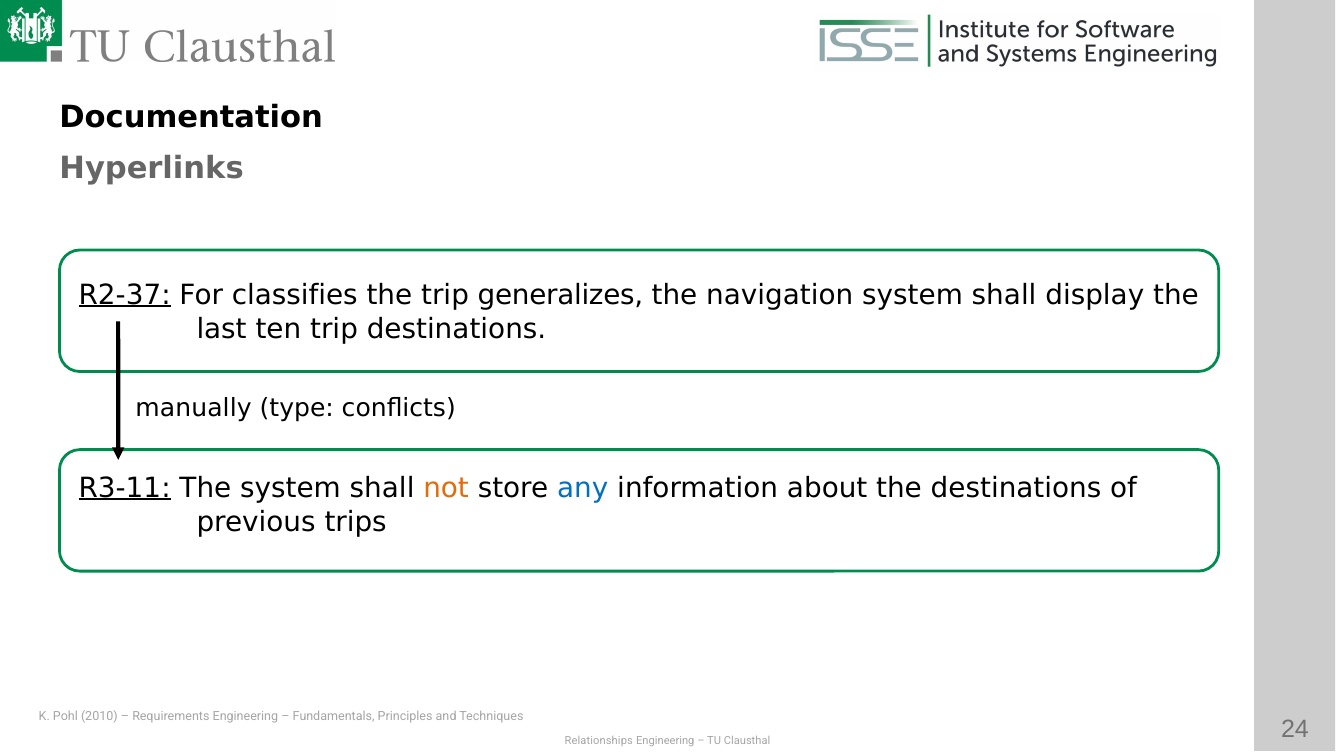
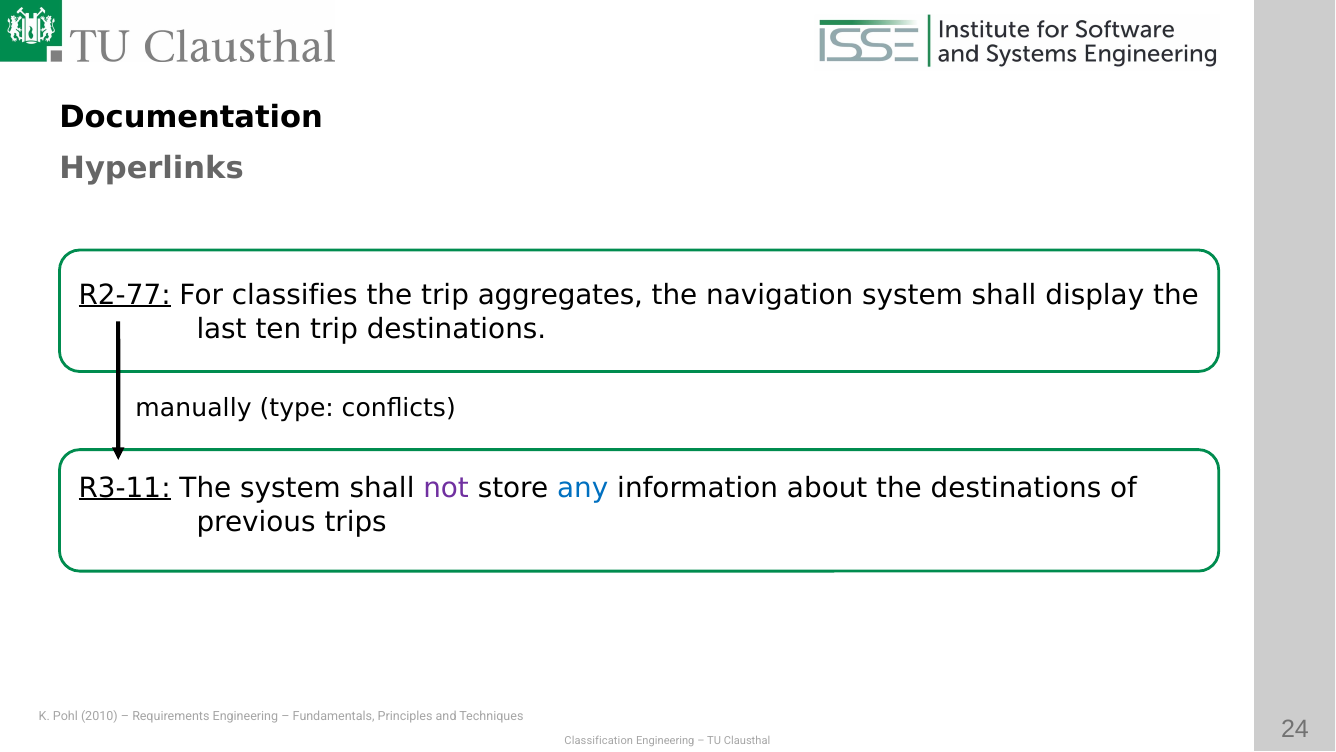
R2-37: R2-37 -> R2-77
generalizes: generalizes -> aggregates
not colour: orange -> purple
Relationships: Relationships -> Classification
